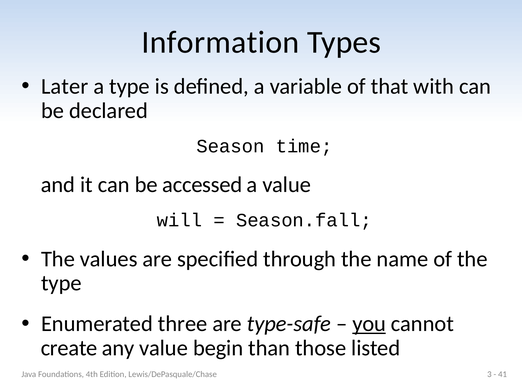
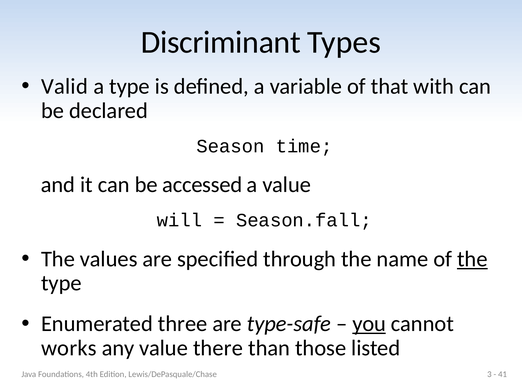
Information: Information -> Discriminant
Later: Later -> Valid
the at (472, 259) underline: none -> present
create: create -> works
begin: begin -> there
